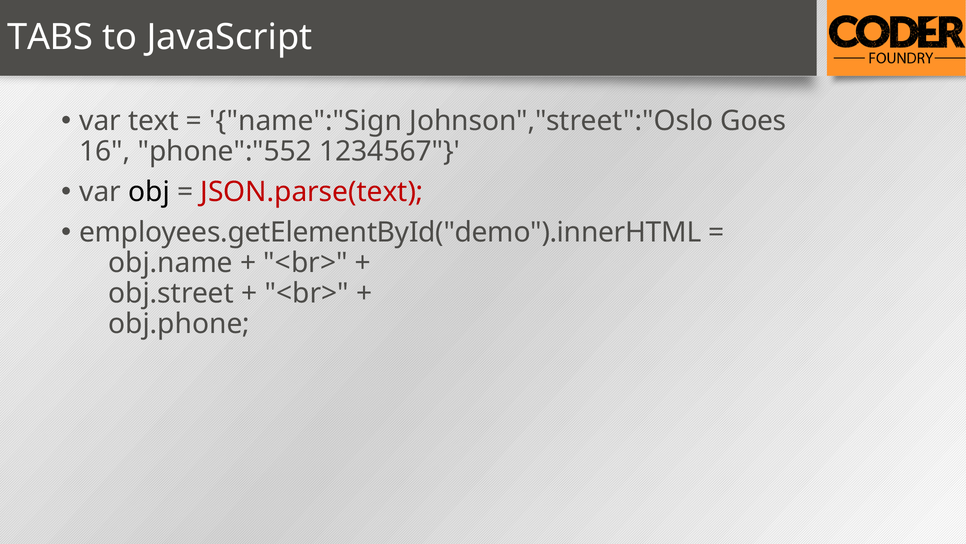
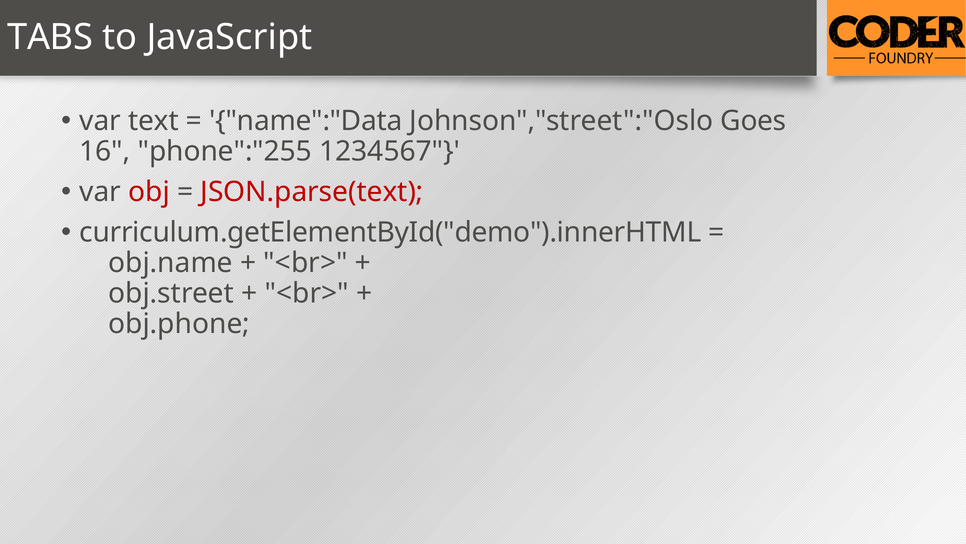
name":"Sign: name":"Sign -> name":"Data
phone":"552: phone":"552 -> phone":"255
obj colour: black -> red
employees.getElementById("demo").innerHTML: employees.getElementById("demo").innerHTML -> curriculum.getElementById("demo").innerHTML
